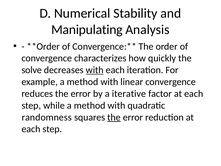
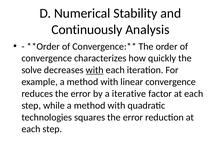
Manipulating: Manipulating -> Continuously
randomness: randomness -> technologies
the at (114, 117) underline: present -> none
